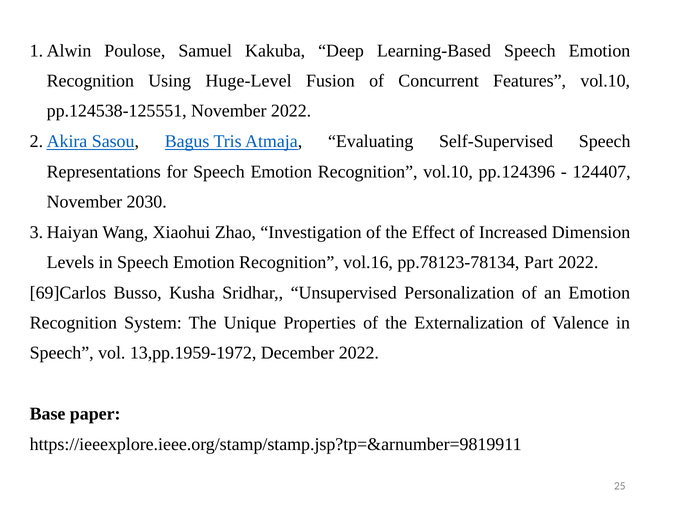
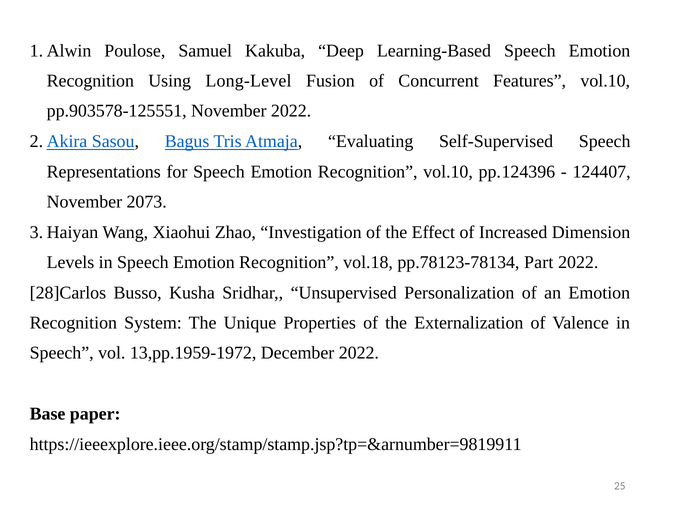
Huge-Level: Huge-Level -> Long-Level
pp.124538-125551: pp.124538-125551 -> pp.903578-125551
2030: 2030 -> 2073
vol.16: vol.16 -> vol.18
69]Carlos: 69]Carlos -> 28]Carlos
